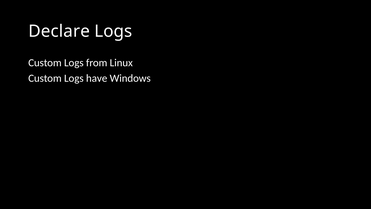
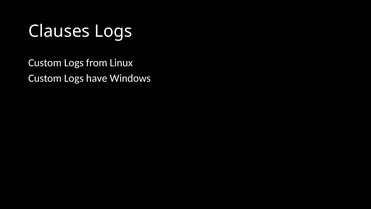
Declare: Declare -> Clauses
